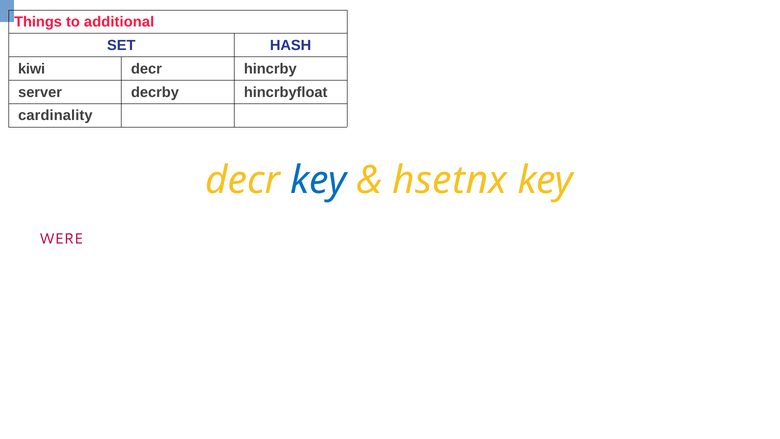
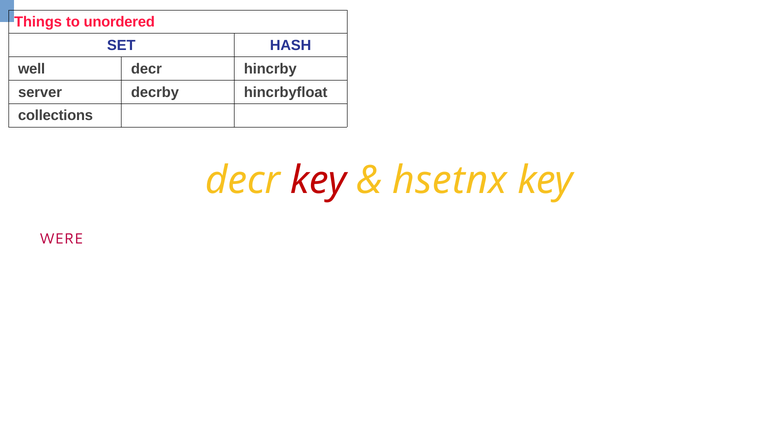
additional: additional -> unordered
kiwi: kiwi -> well
cardinality: cardinality -> collections
key at (318, 180) colour: blue -> red
